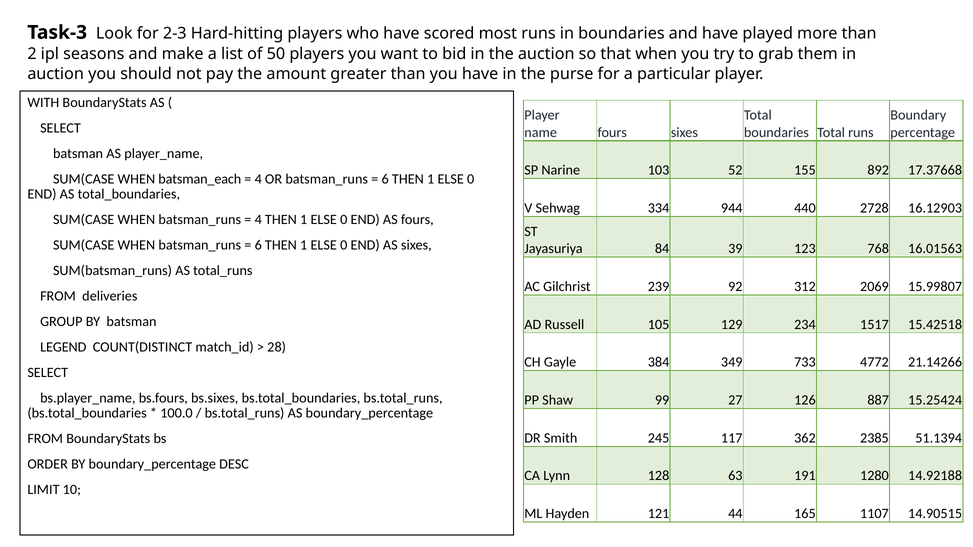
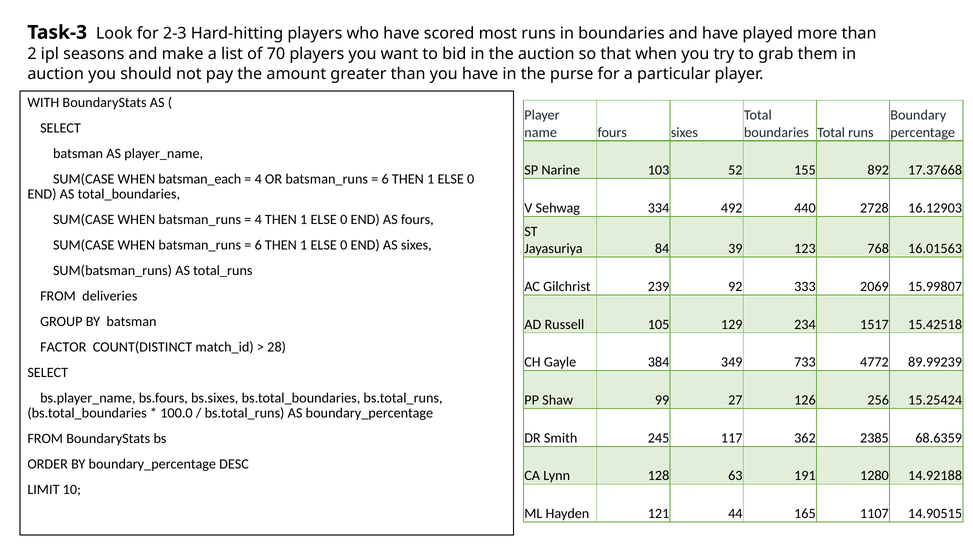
50: 50 -> 70
944: 944 -> 492
312: 312 -> 333
LEGEND: LEGEND -> FACTOR
21.14266: 21.14266 -> 89.99239
887: 887 -> 256
51.1394: 51.1394 -> 68.6359
